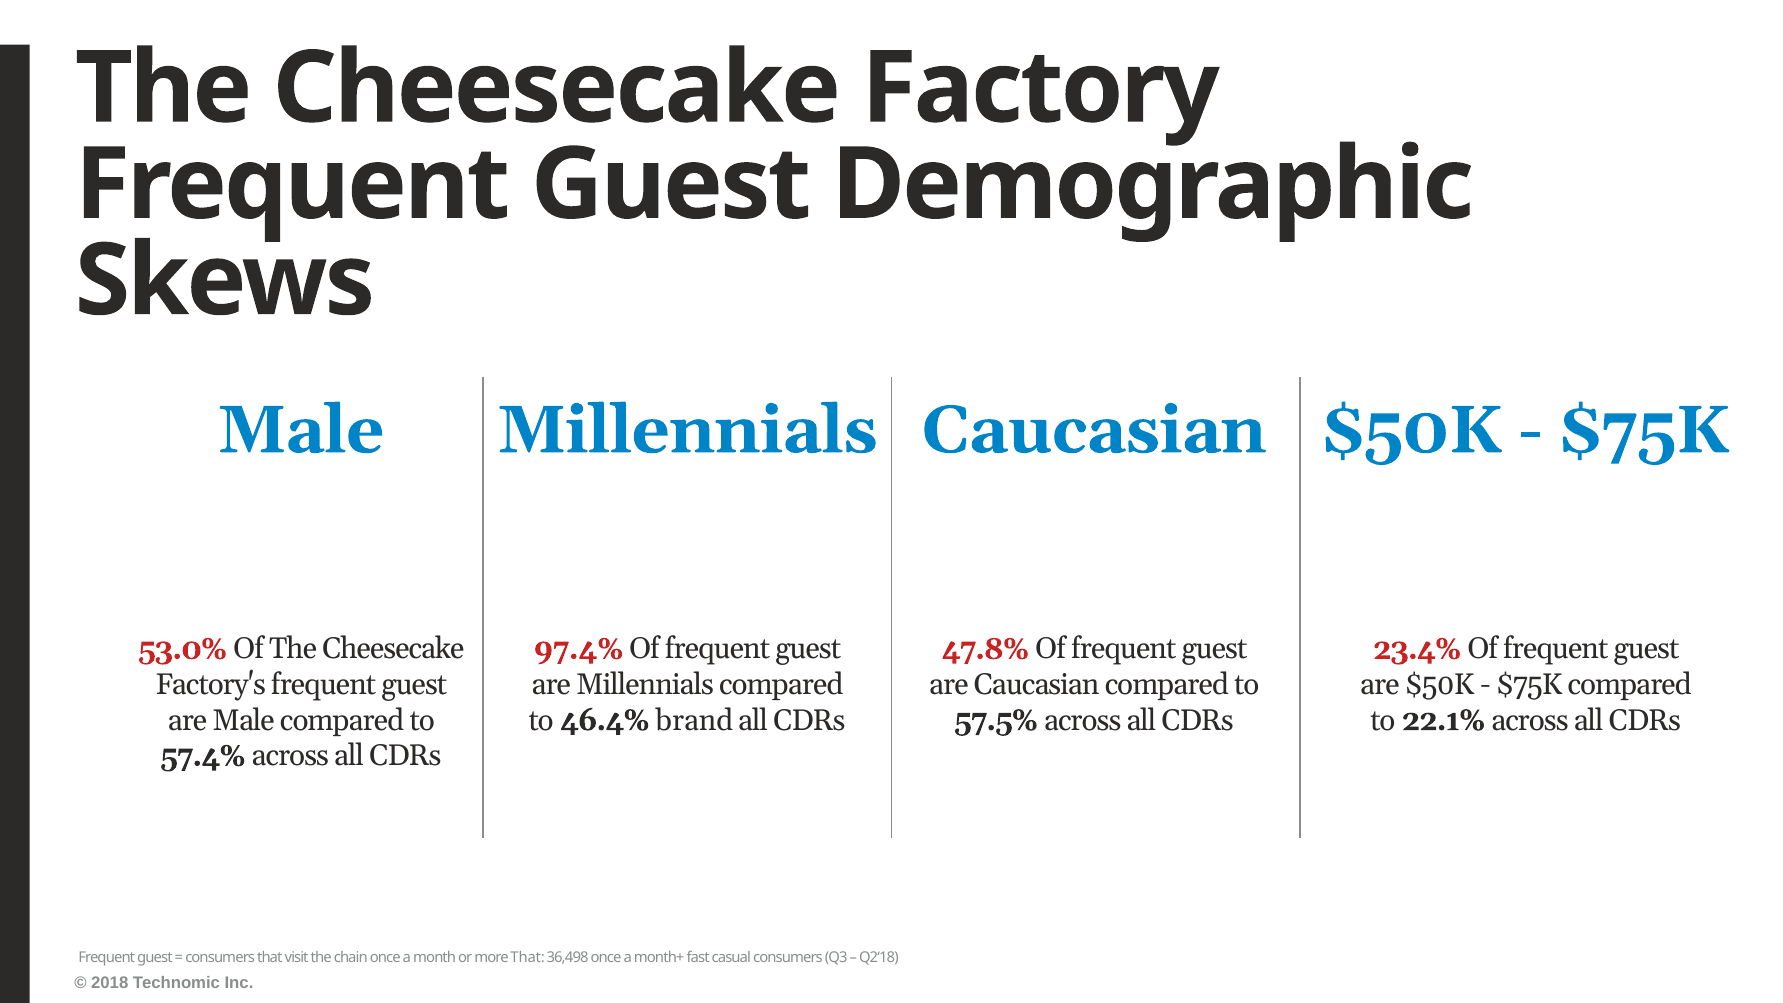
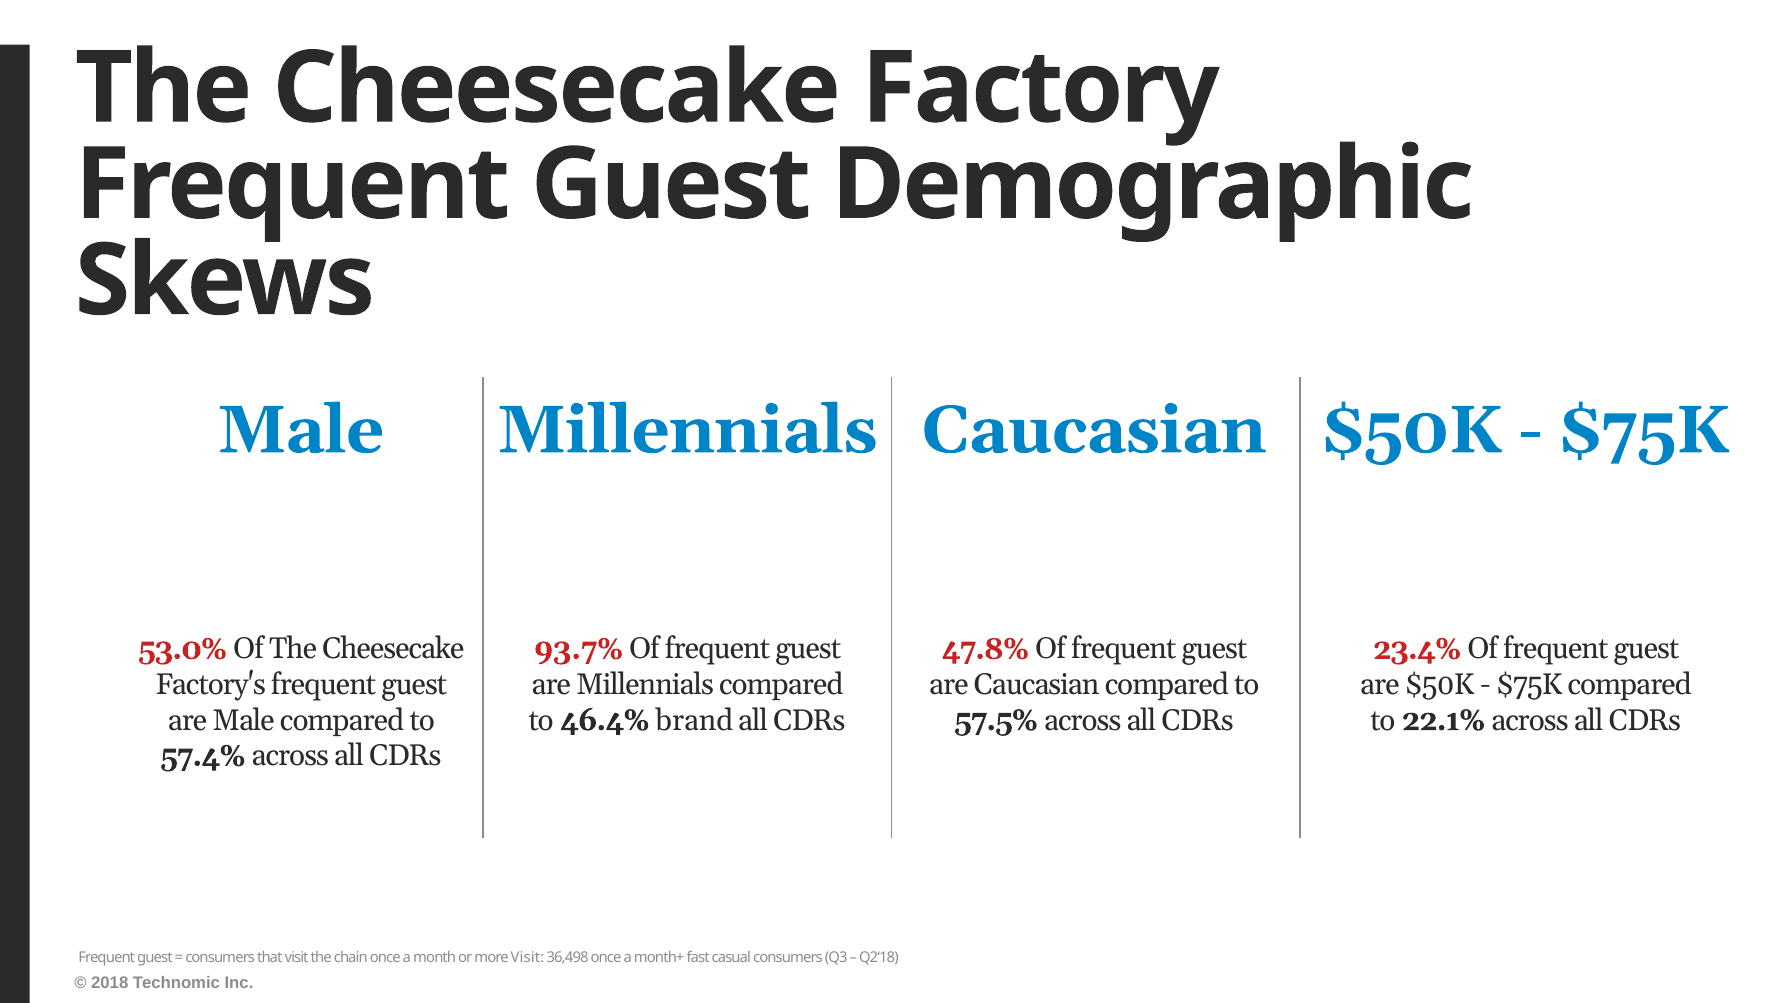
97.4%: 97.4% -> 93.7%
more That: That -> Visit
